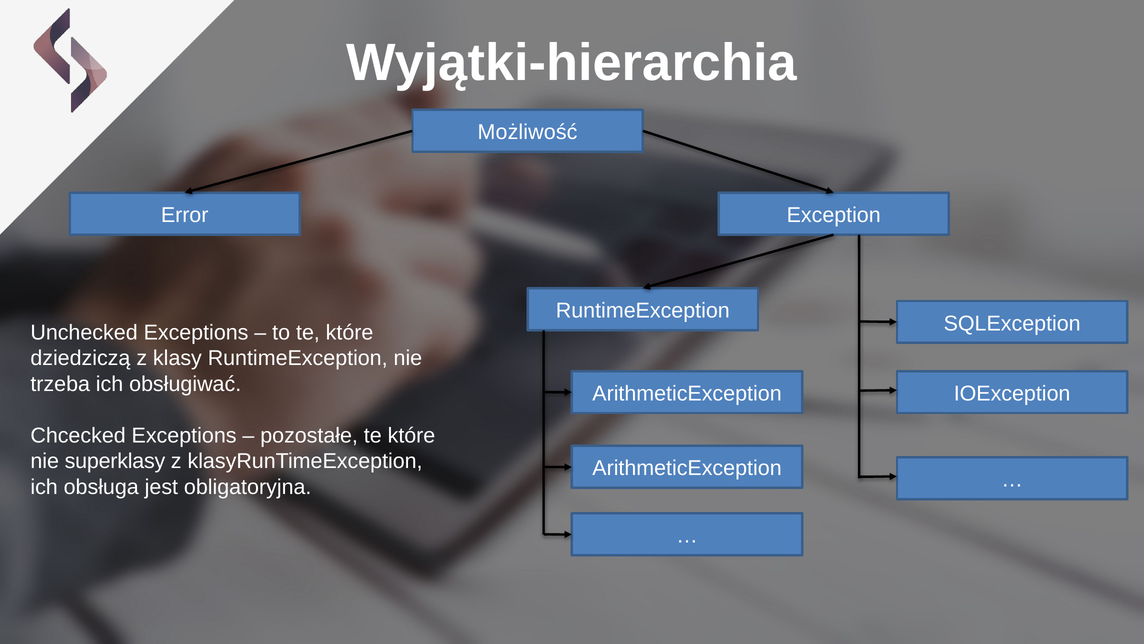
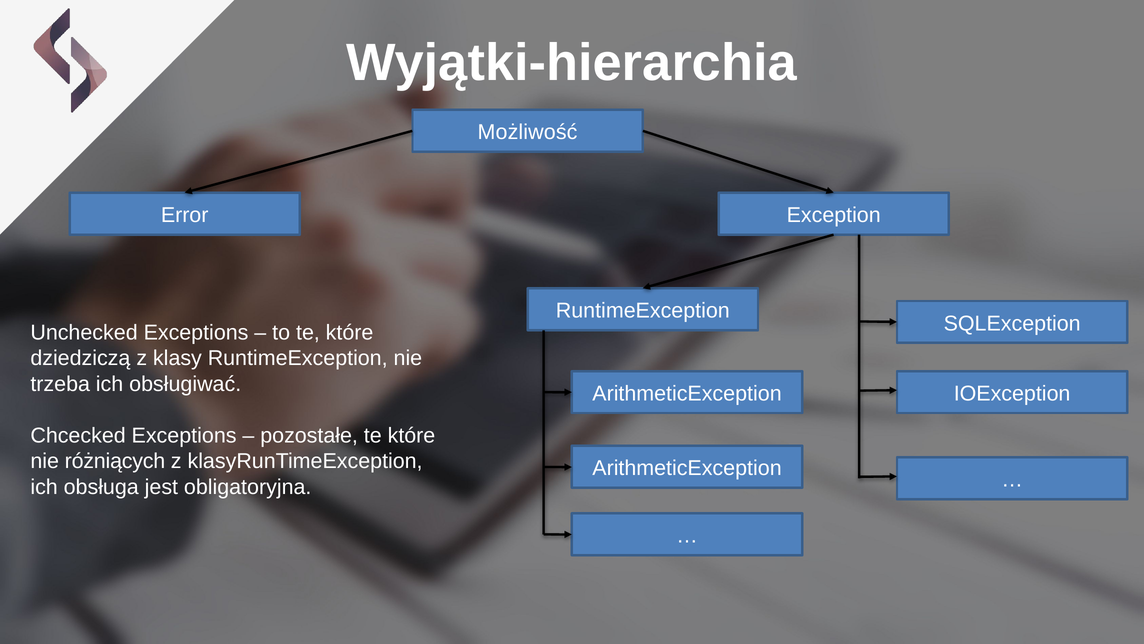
superklasy: superklasy -> różniących
